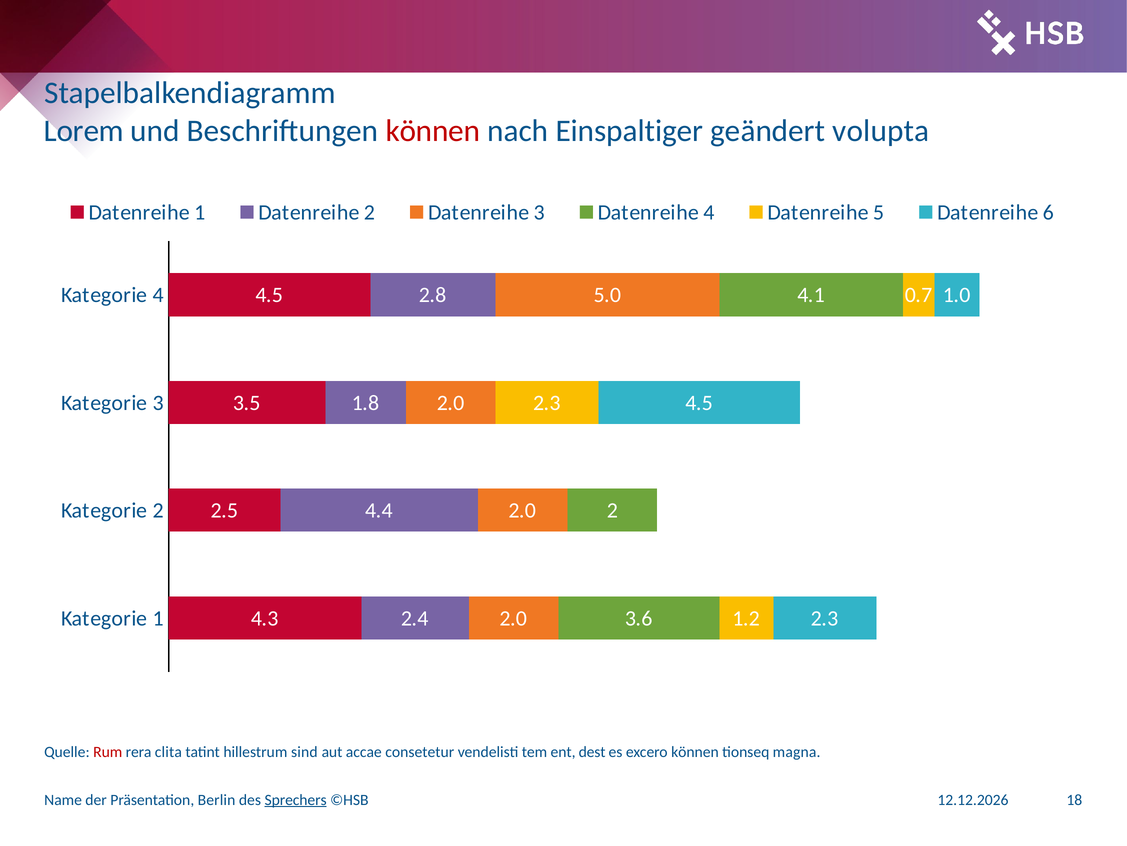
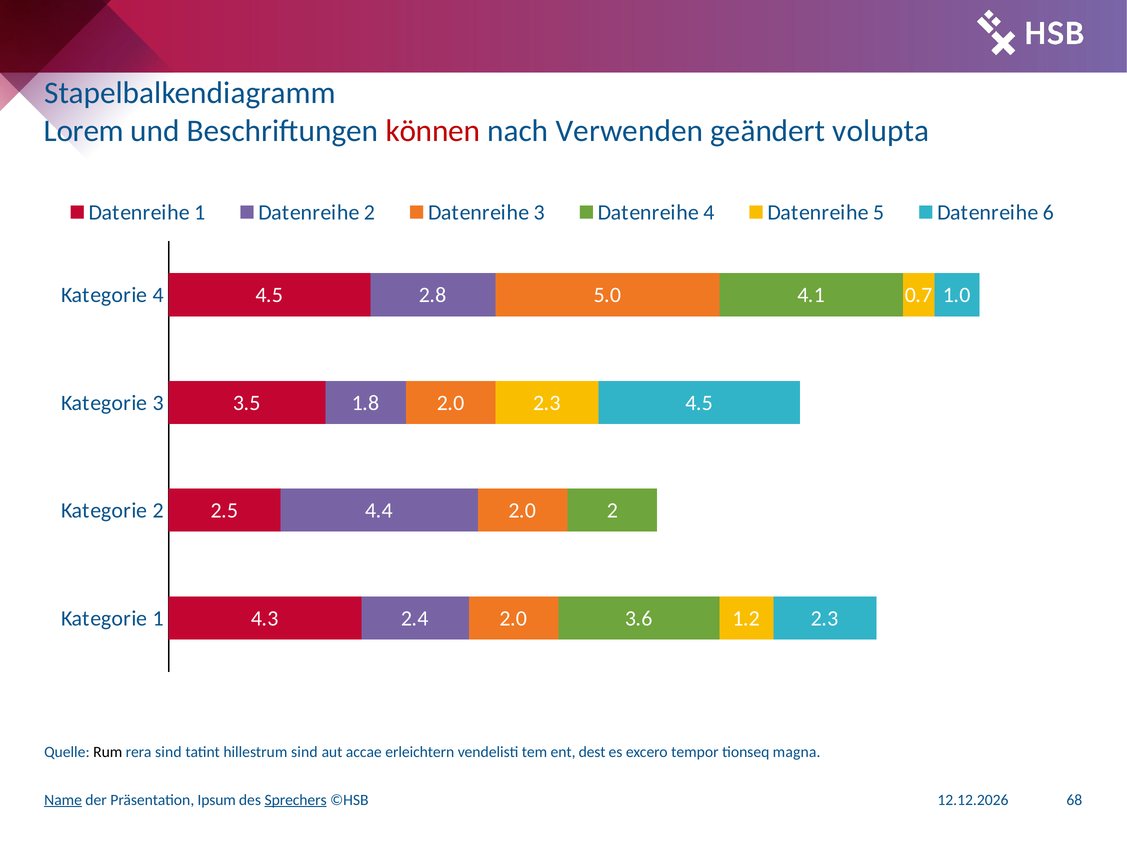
Einspaltiger: Einspaltiger -> Verwenden
Rum colour: red -> black
rera clita: clita -> sind
consetetur: consetetur -> erleichtern
excero können: können -> tempor
Name underline: none -> present
Berlin: Berlin -> Ipsum
18: 18 -> 68
